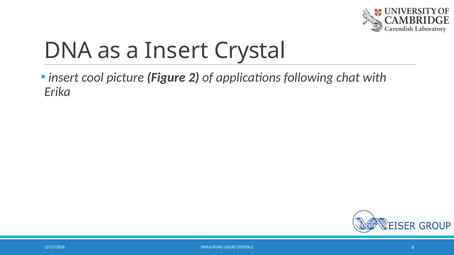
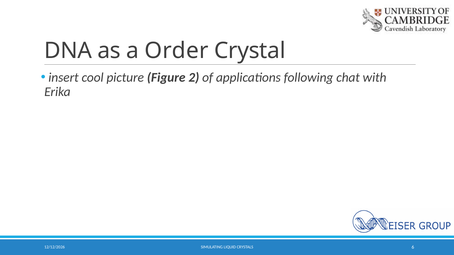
a Insert: Insert -> Order
